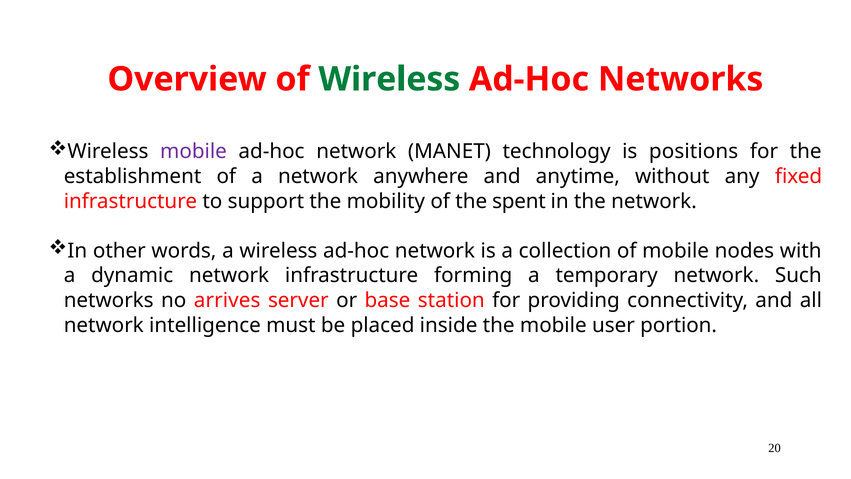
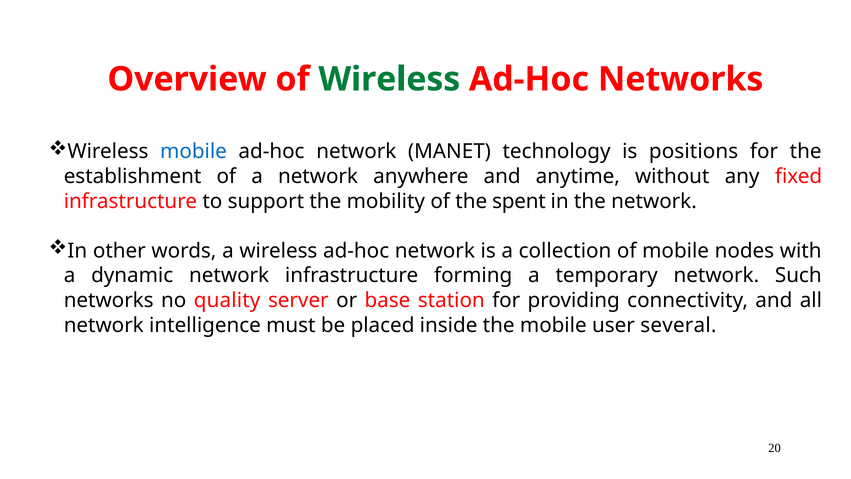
mobile at (193, 152) colour: purple -> blue
arrives: arrives -> quality
portion: portion -> several
